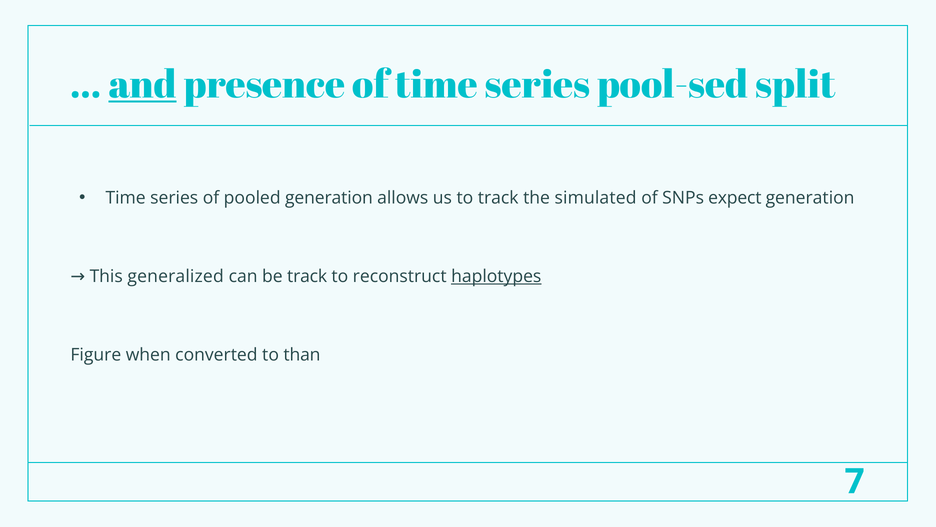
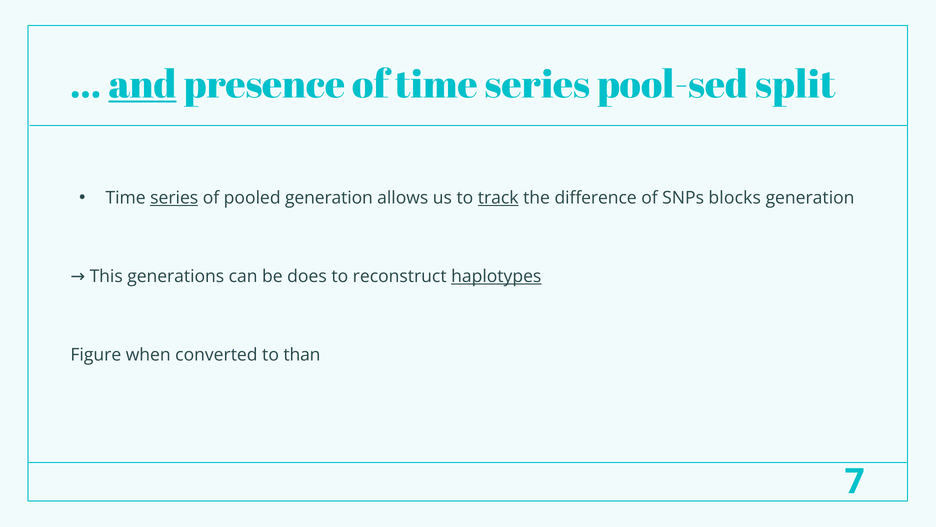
series at (174, 198) underline: none -> present
track at (498, 198) underline: none -> present
simulated: simulated -> difference
expect: expect -> blocks
generalized: generalized -> generations
be track: track -> does
